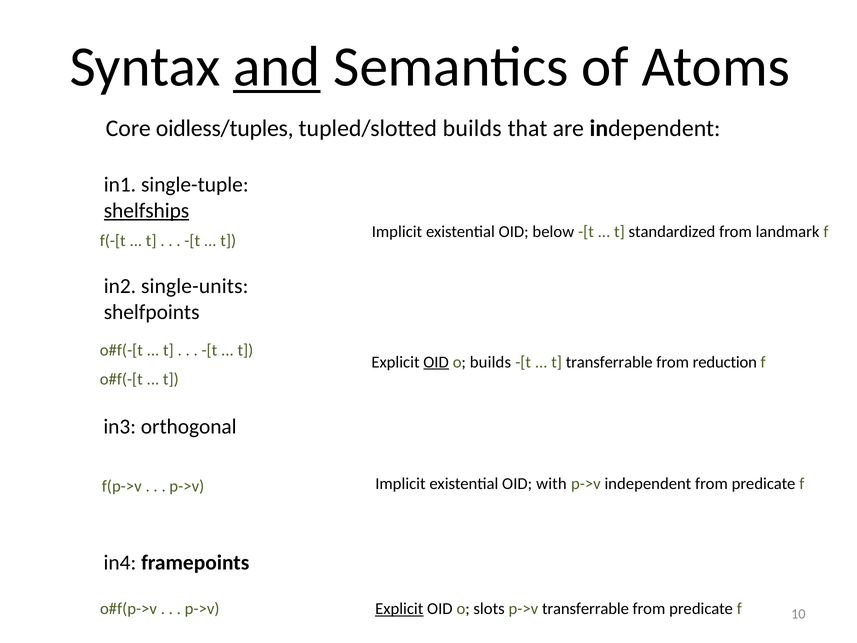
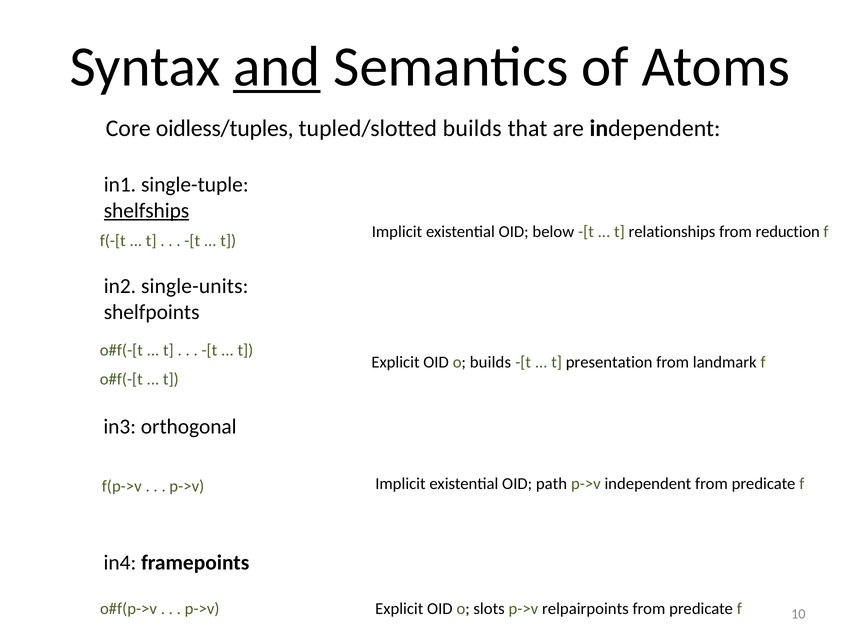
standardized: standardized -> relationships
landmark: landmark -> reduction
OID at (436, 362) underline: present -> none
t transferrable: transferrable -> presentation
reduction: reduction -> landmark
with: with -> path
Explicit at (399, 609) underline: present -> none
p->v transferrable: transferrable -> relpairpoints
